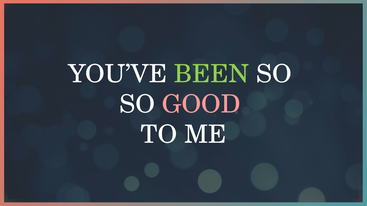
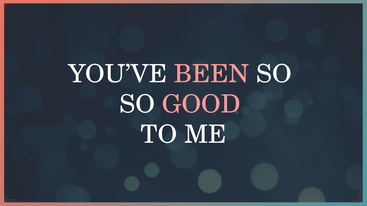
BEEN colour: light green -> pink
